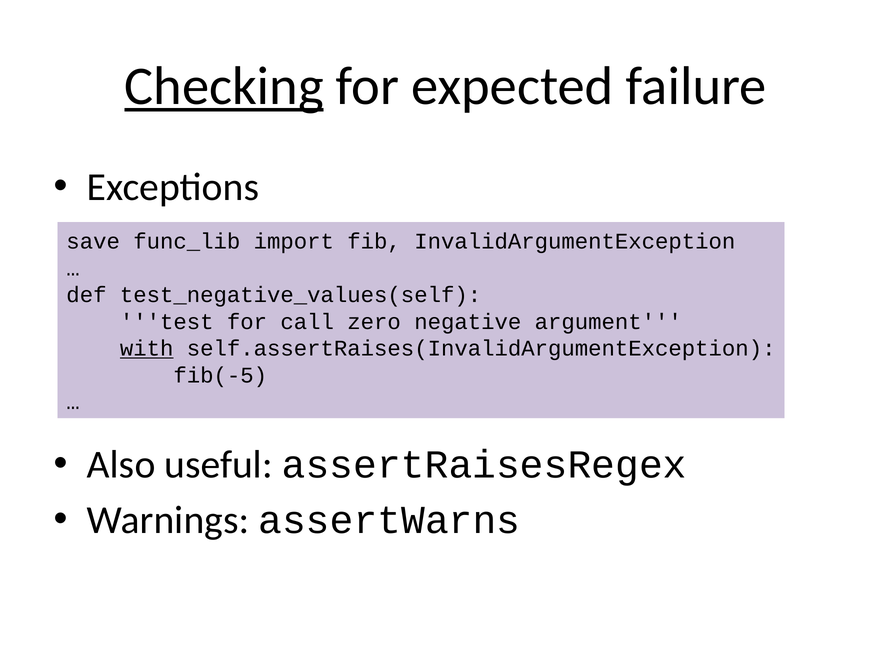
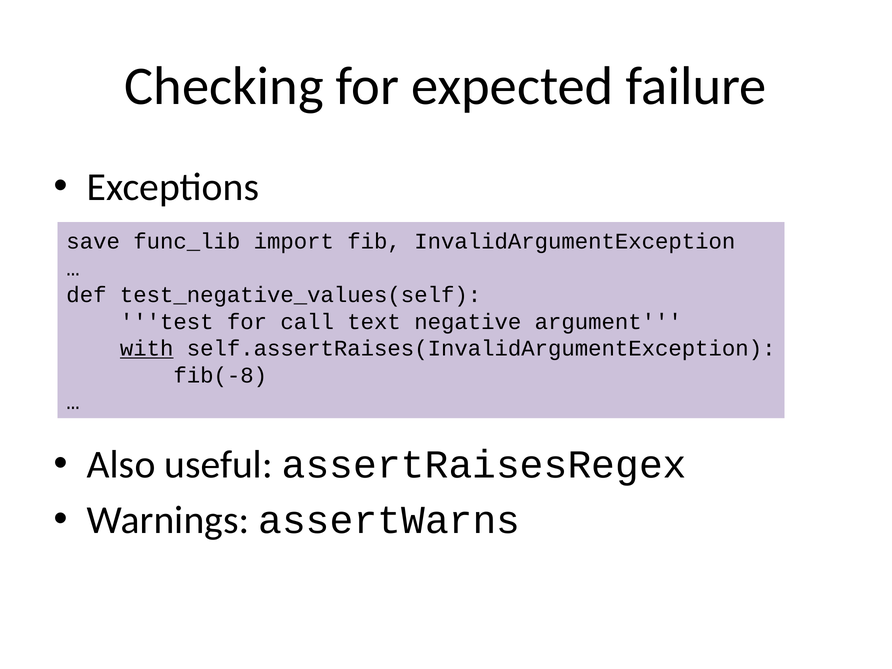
Checking underline: present -> none
zero: zero -> text
fib(-5: fib(-5 -> fib(-8
